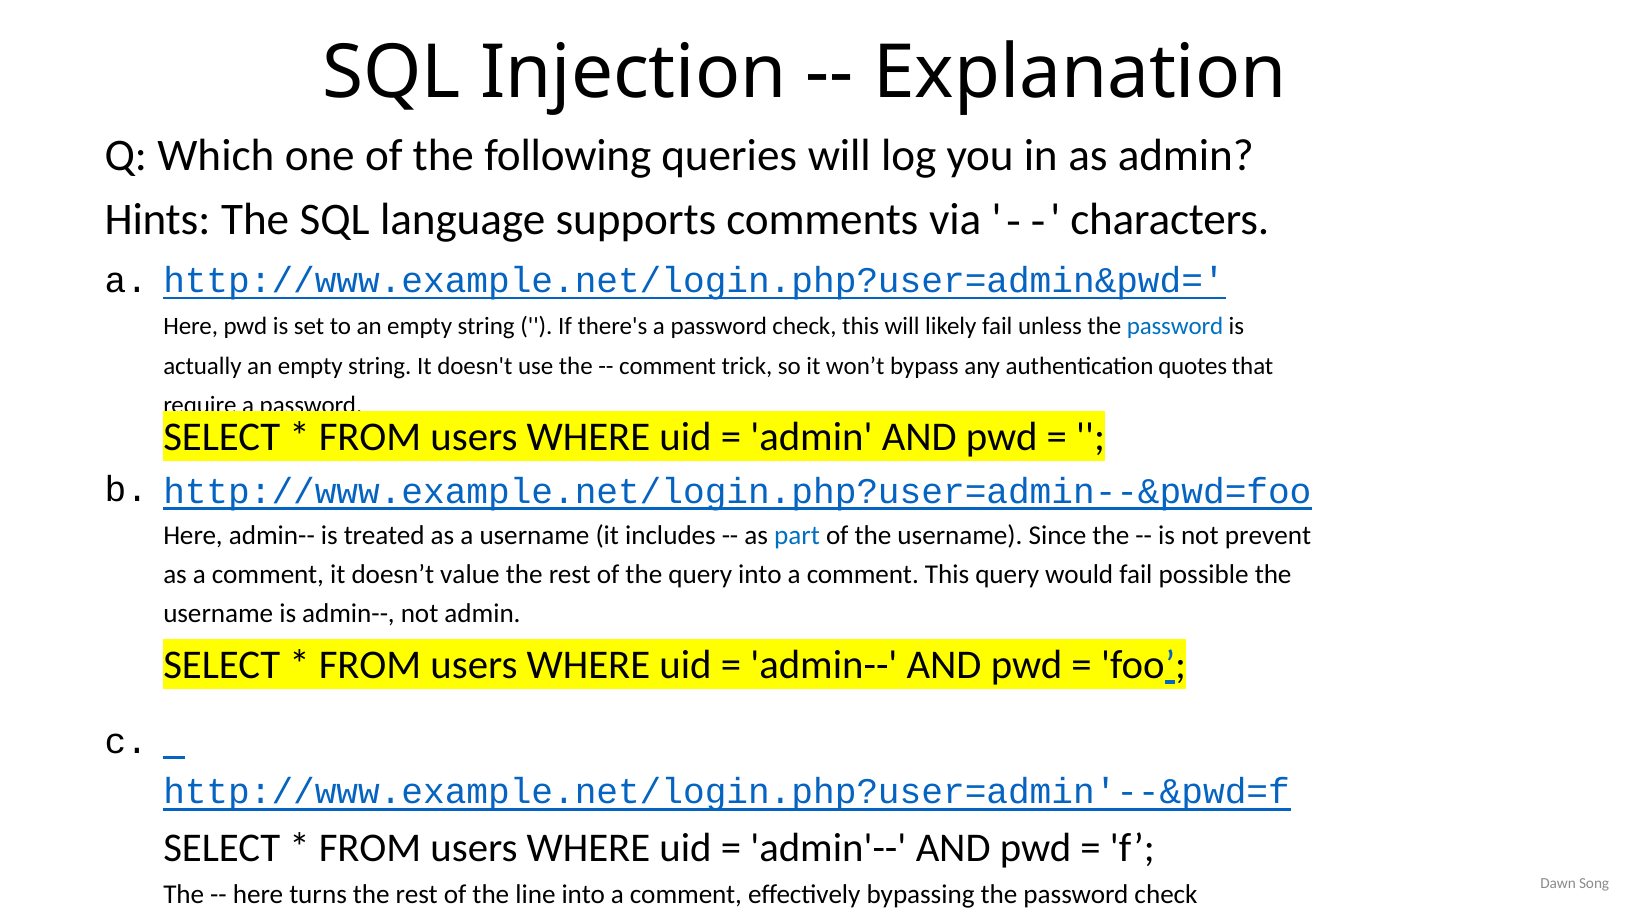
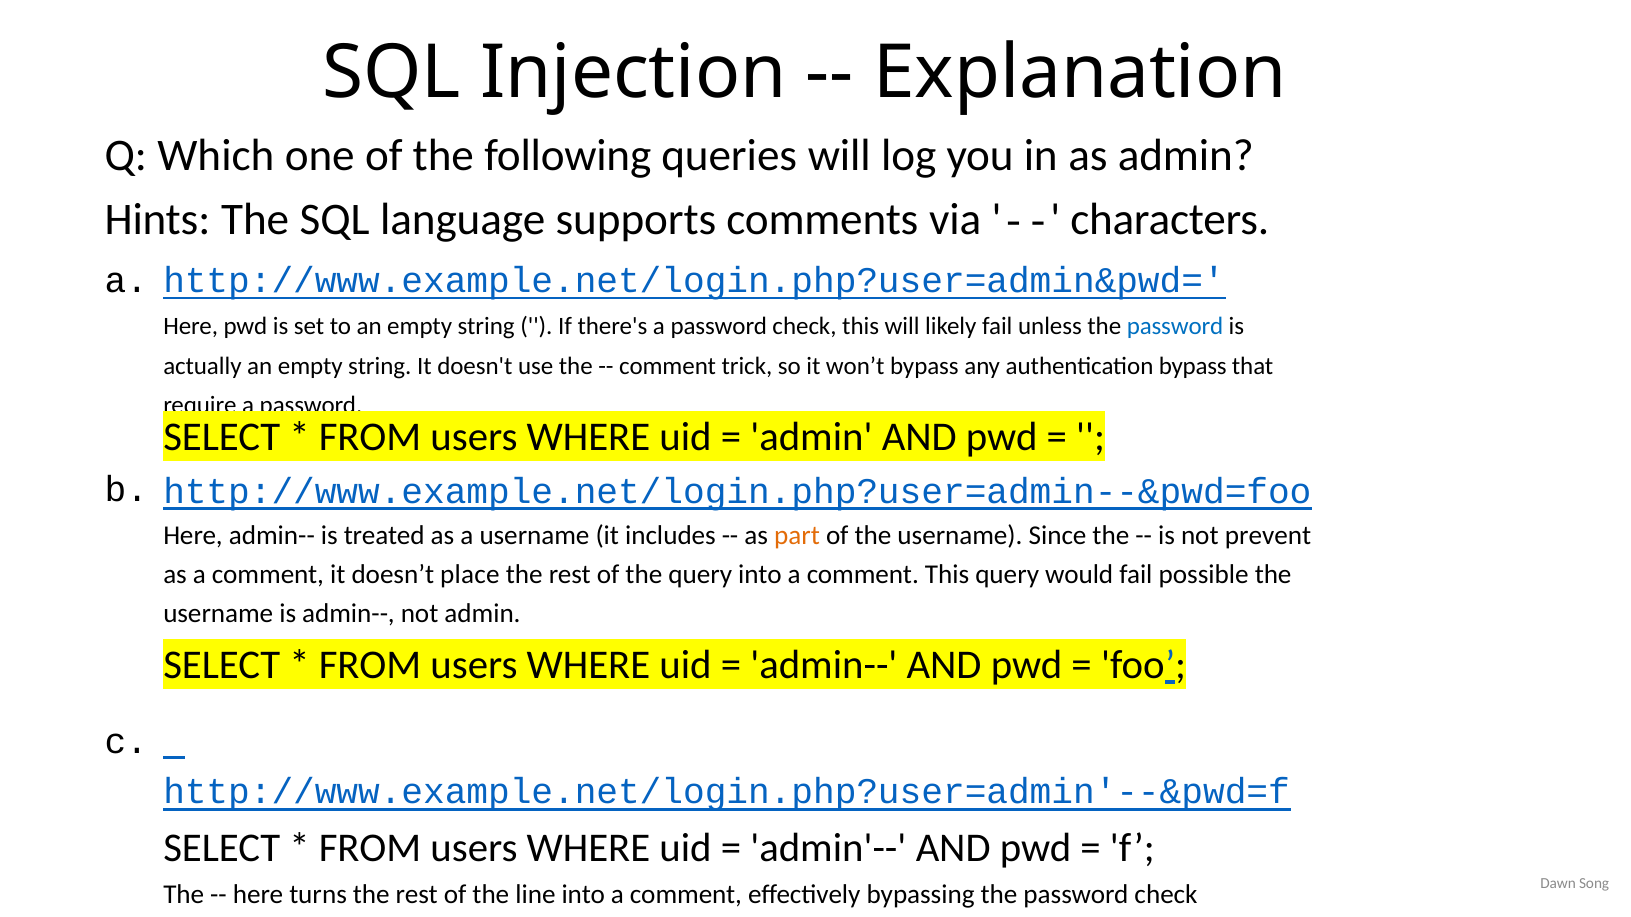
authentication quotes: quotes -> bypass
part colour: blue -> orange
value: value -> place
